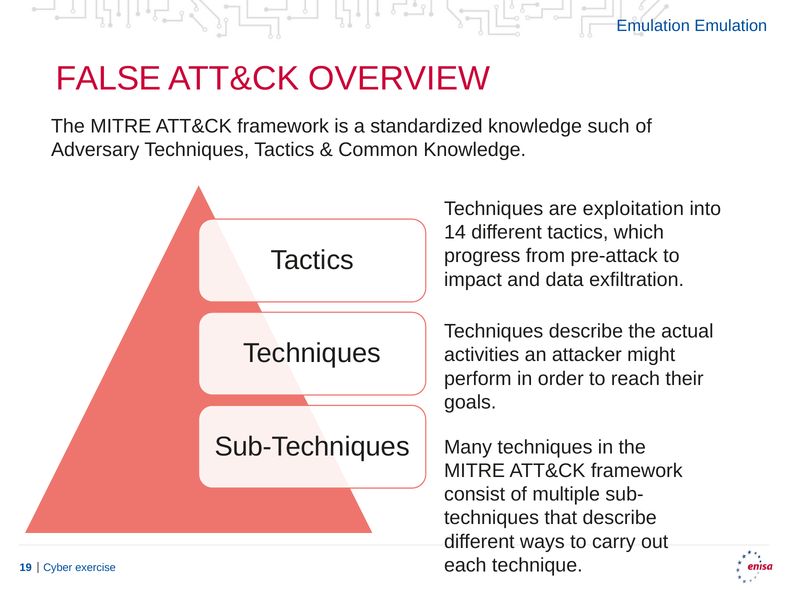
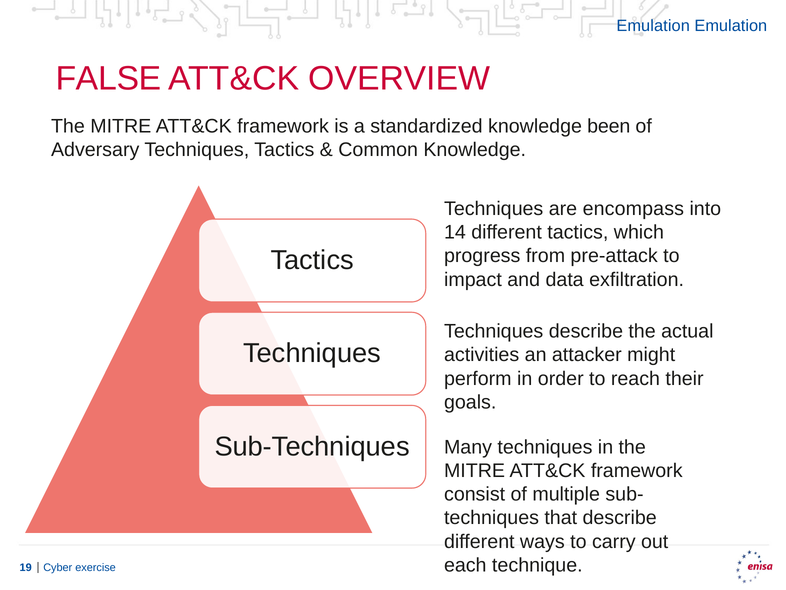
such: such -> been
exploitation: exploitation -> encompass
